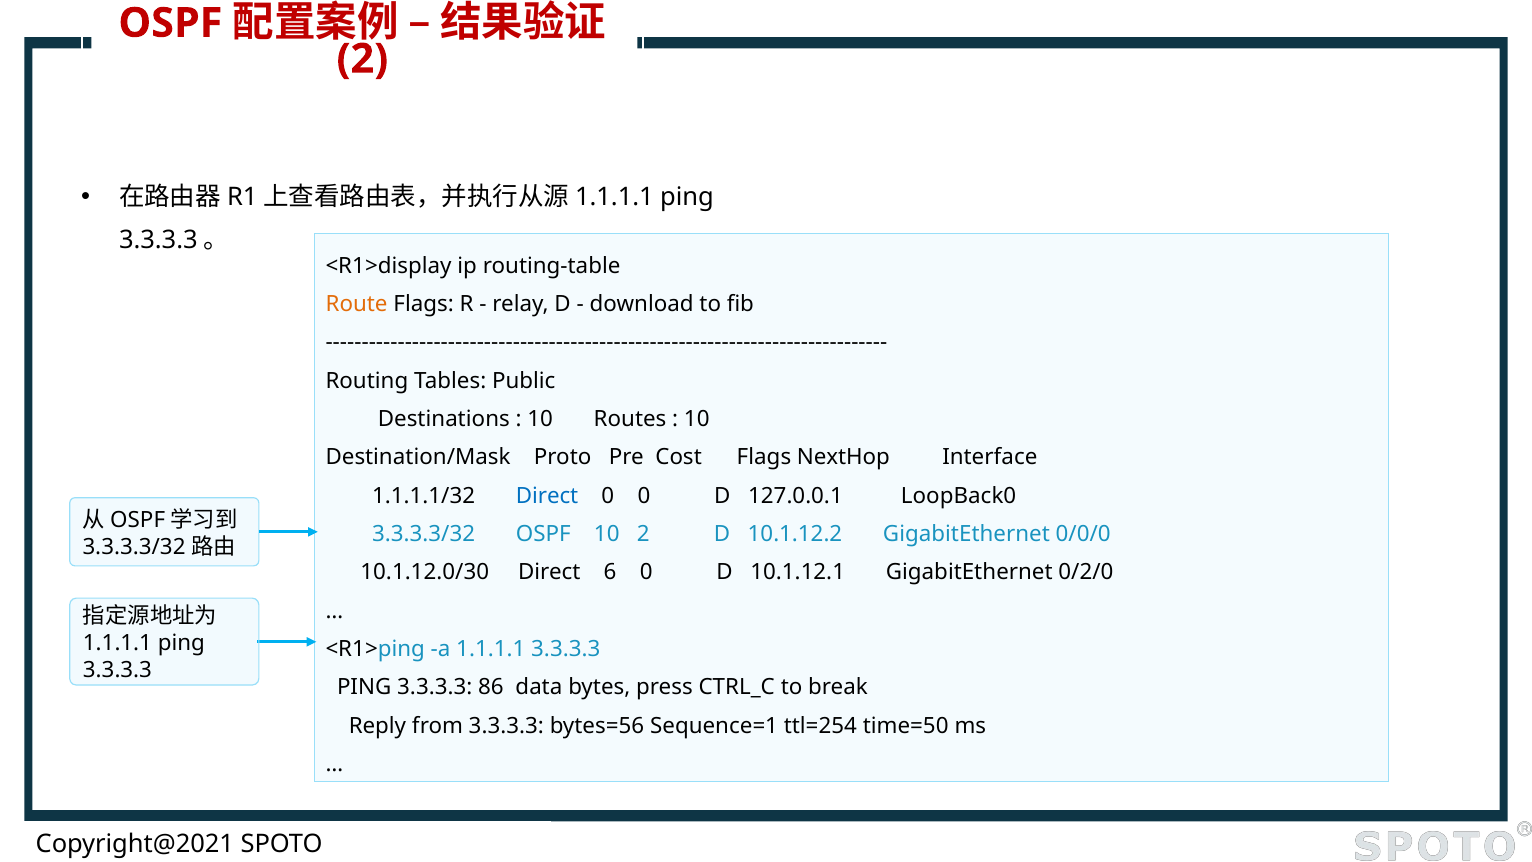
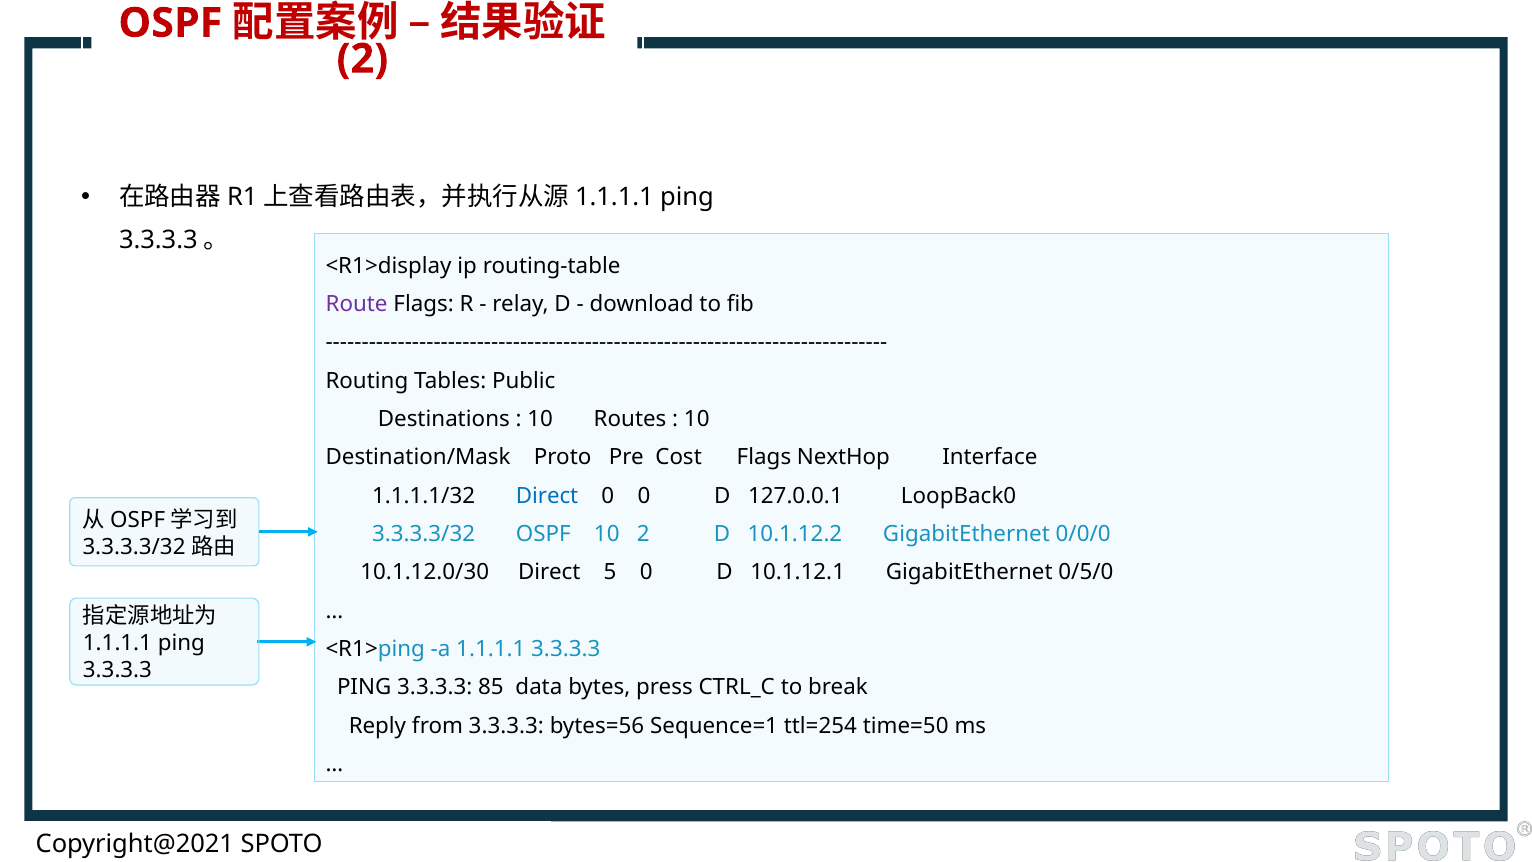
Route colour: orange -> purple
6: 6 -> 5
0/2/0: 0/2/0 -> 0/5/0
86: 86 -> 85
